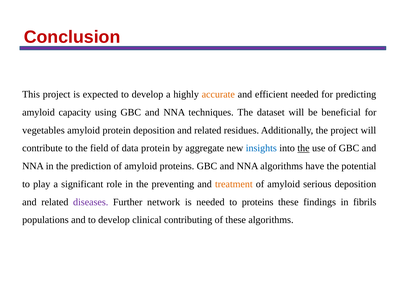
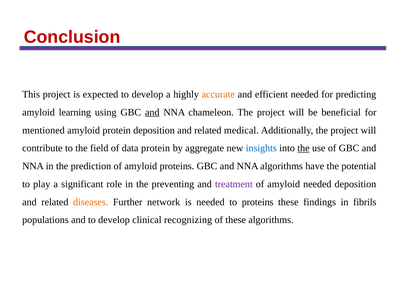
capacity: capacity -> learning
and at (152, 112) underline: none -> present
techniques: techniques -> chameleon
dataset at (271, 112): dataset -> project
vegetables: vegetables -> mentioned
residues: residues -> medical
treatment colour: orange -> purple
amyloid serious: serious -> needed
diseases colour: purple -> orange
contributing: contributing -> recognizing
